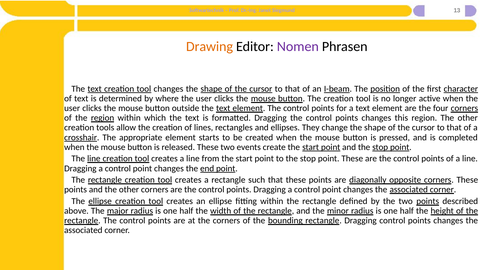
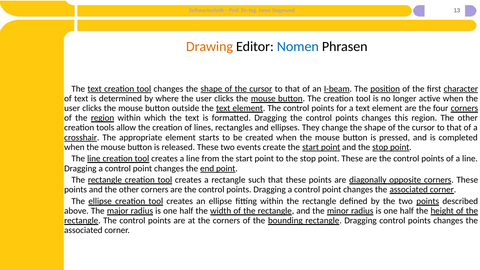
Nomen colour: purple -> blue
